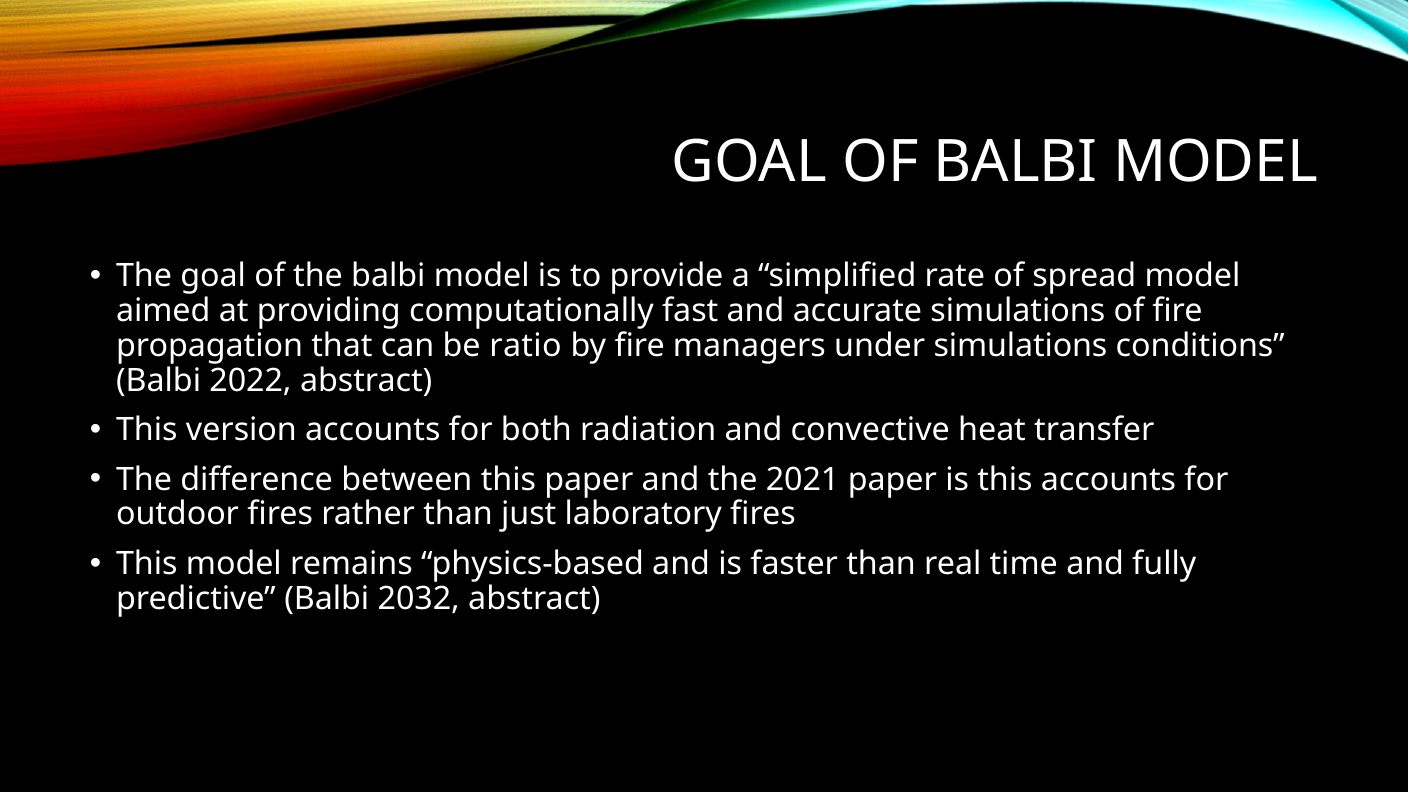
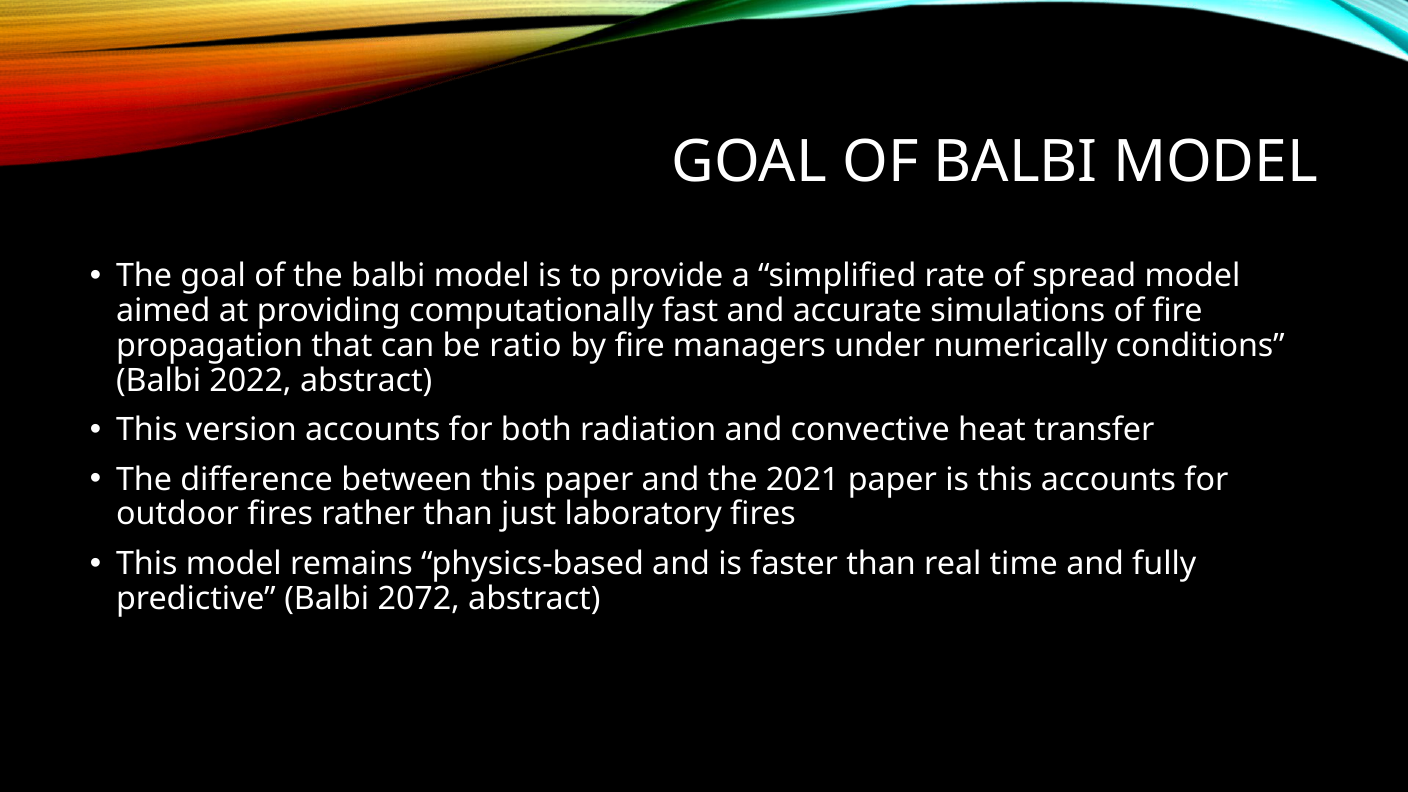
under simulations: simulations -> numerically
2032: 2032 -> 2072
